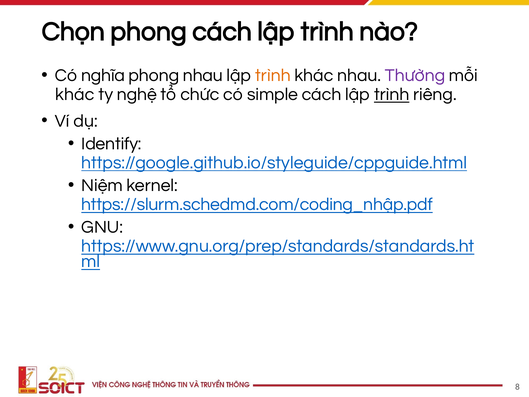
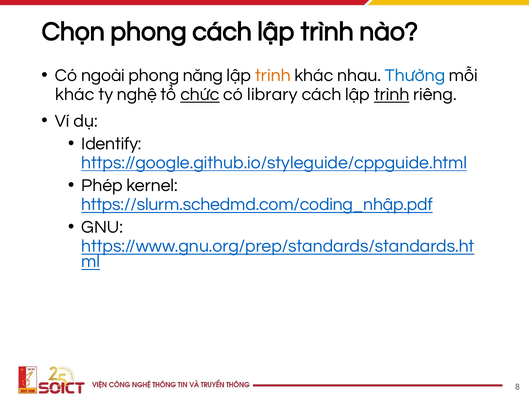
nghĩa: nghĩa -> ngoài
phong nhau: nhau -> năng
Thường colour: purple -> blue
chức underline: none -> present
simple: simple -> library
Niệm: Niệm -> Phép
